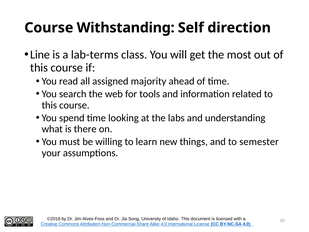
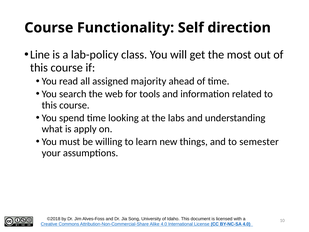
Withstanding: Withstanding -> Functionality
lab-terms: lab-terms -> lab-policy
there: there -> apply
